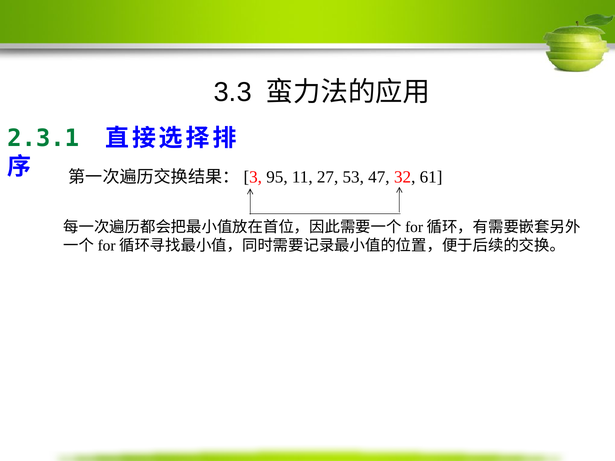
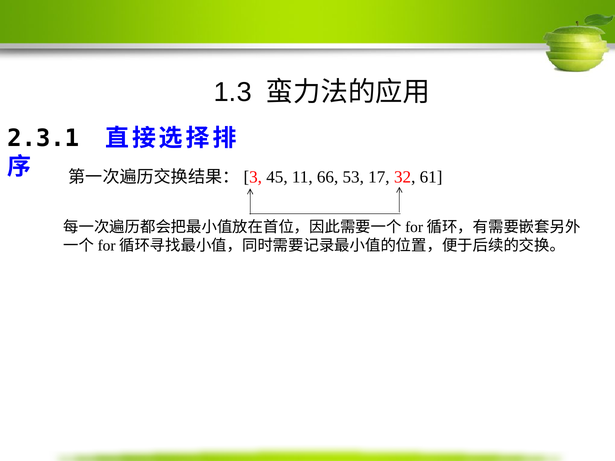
3.3: 3.3 -> 1.3
2.3.1 colour: green -> black
95: 95 -> 45
27: 27 -> 66
47: 47 -> 17
